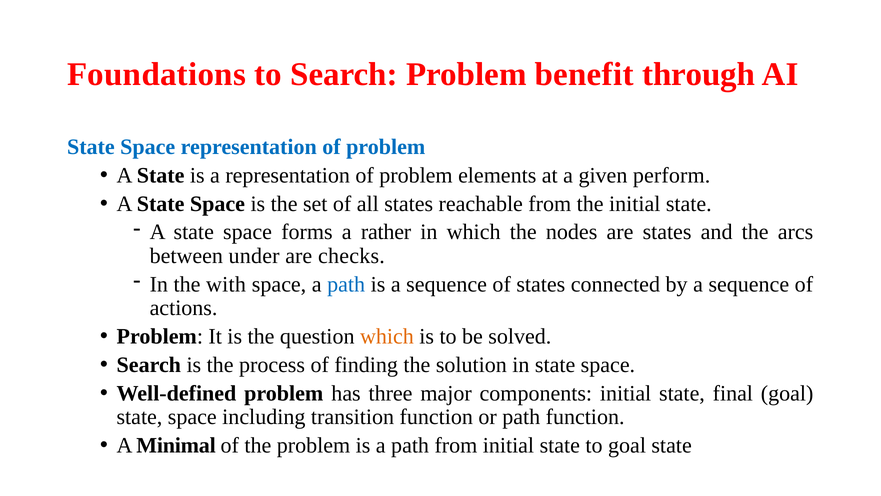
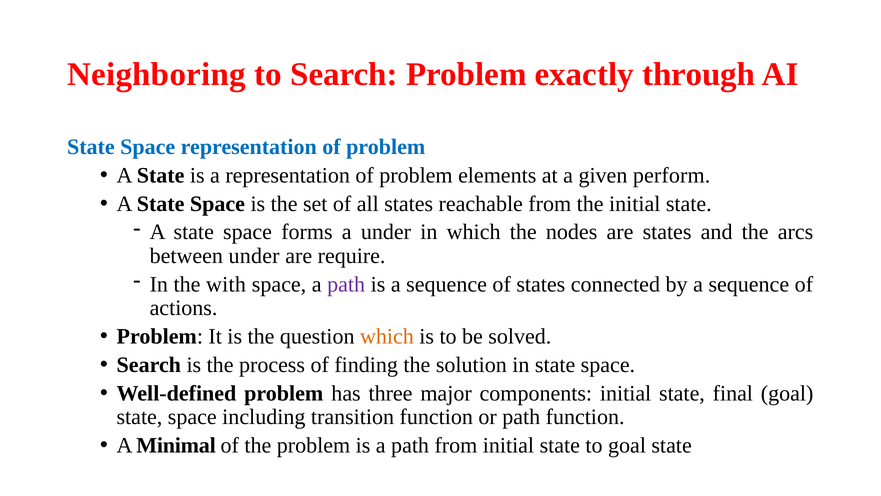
Foundations: Foundations -> Neighboring
benefit: benefit -> exactly
a rather: rather -> under
checks: checks -> require
path at (346, 284) colour: blue -> purple
